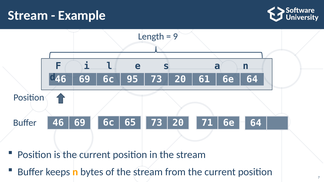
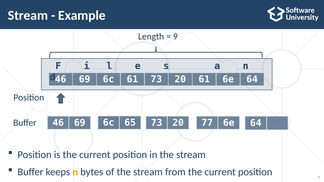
6c 95: 95 -> 61
71: 71 -> 77
